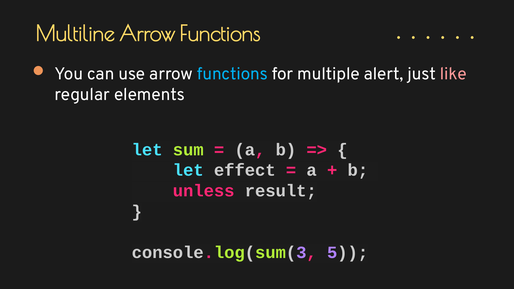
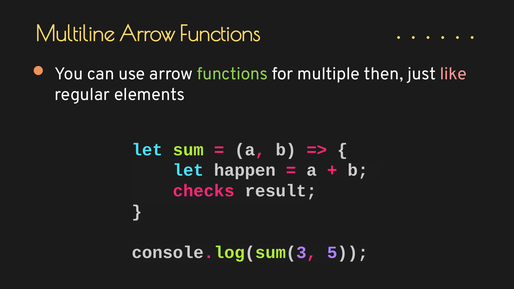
functions at (232, 74) colour: light blue -> light green
alert: alert -> then
effect: effect -> happen
unless: unless -> checks
